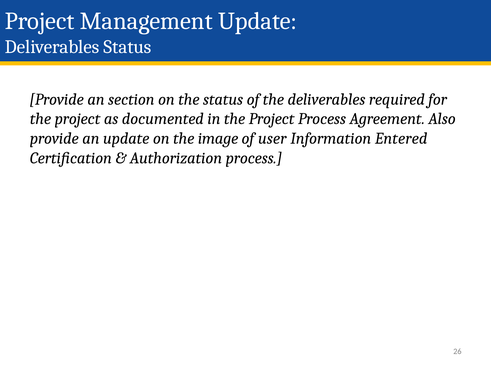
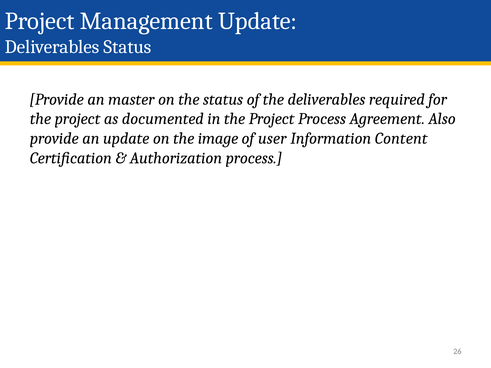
section: section -> master
Entered: Entered -> Content
